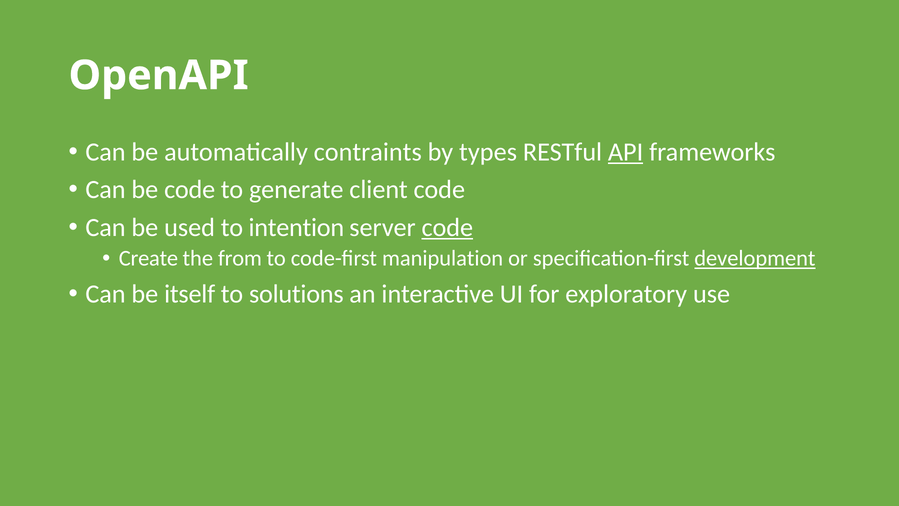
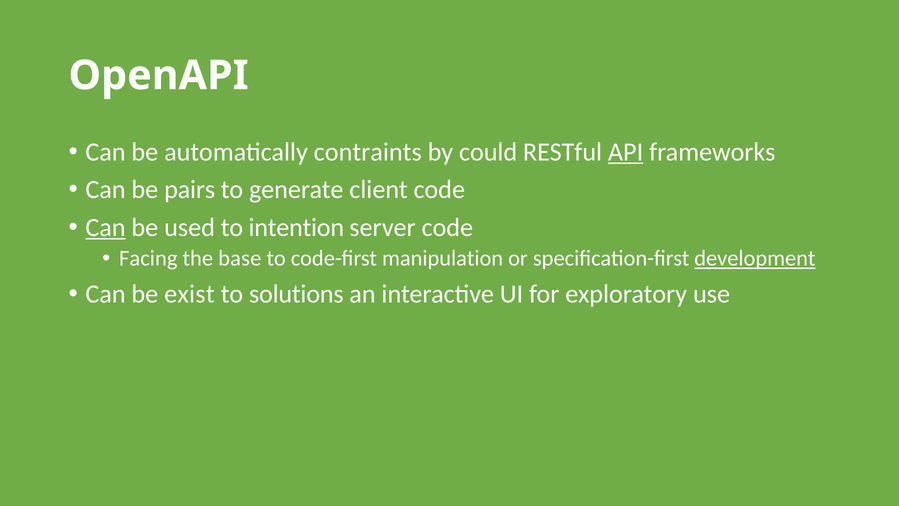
types: types -> could
be code: code -> pairs
Can at (106, 227) underline: none -> present
code at (447, 227) underline: present -> none
Create: Create -> Facing
from: from -> base
itself: itself -> exist
